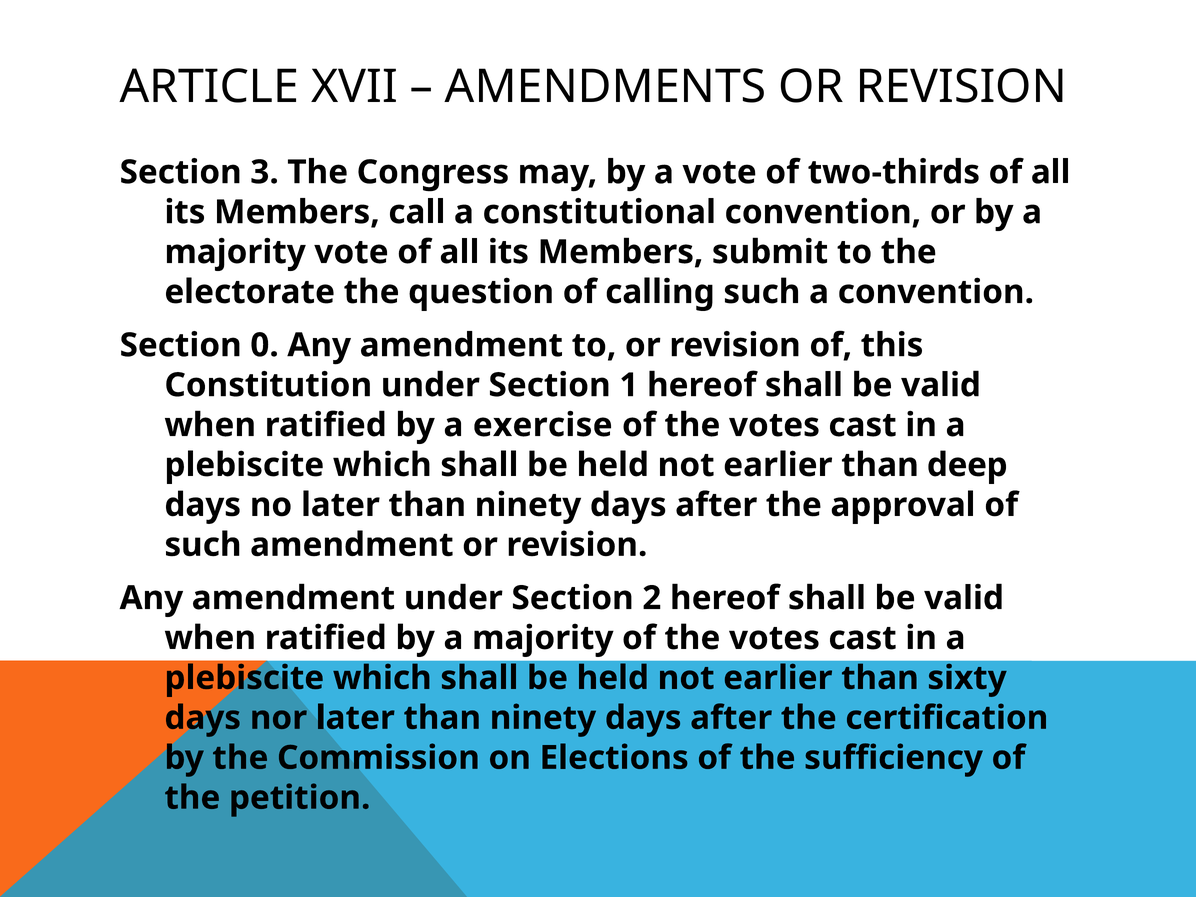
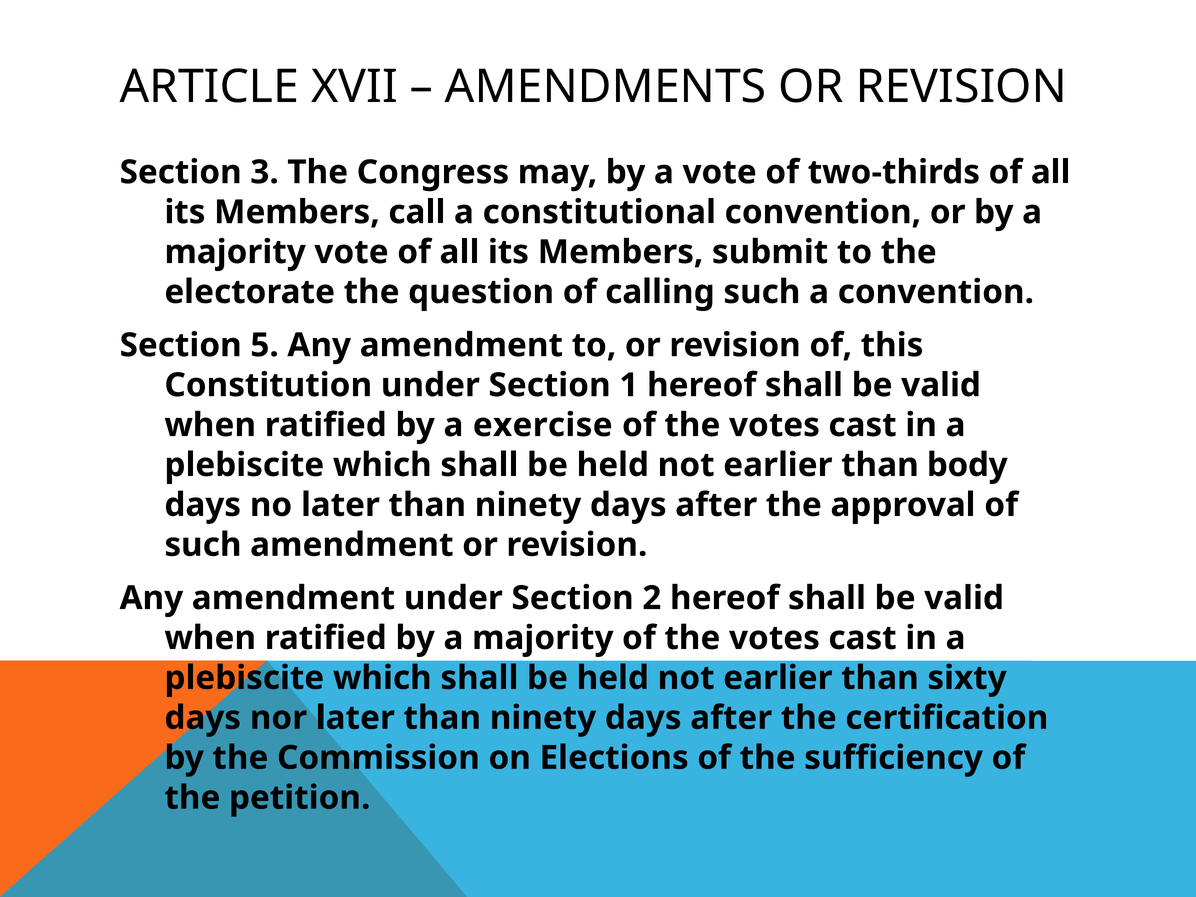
0: 0 -> 5
deep: deep -> body
